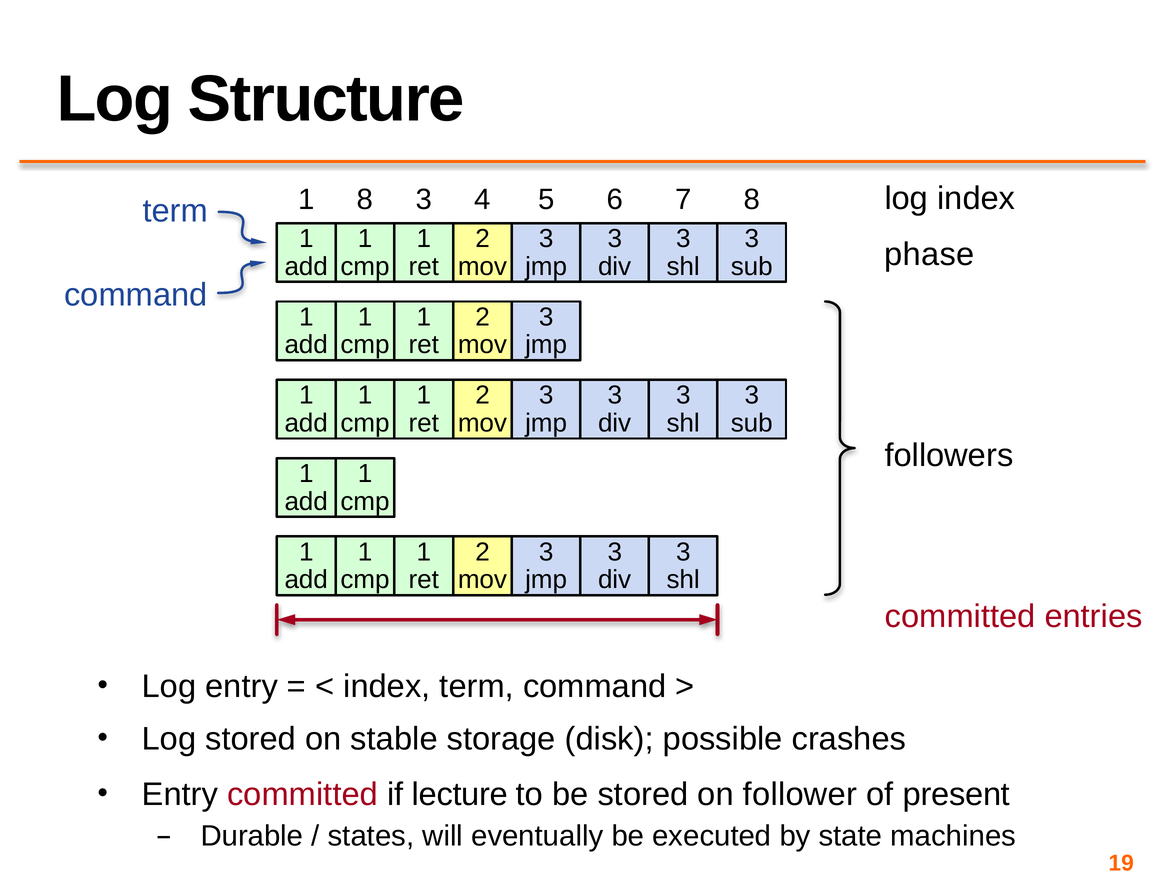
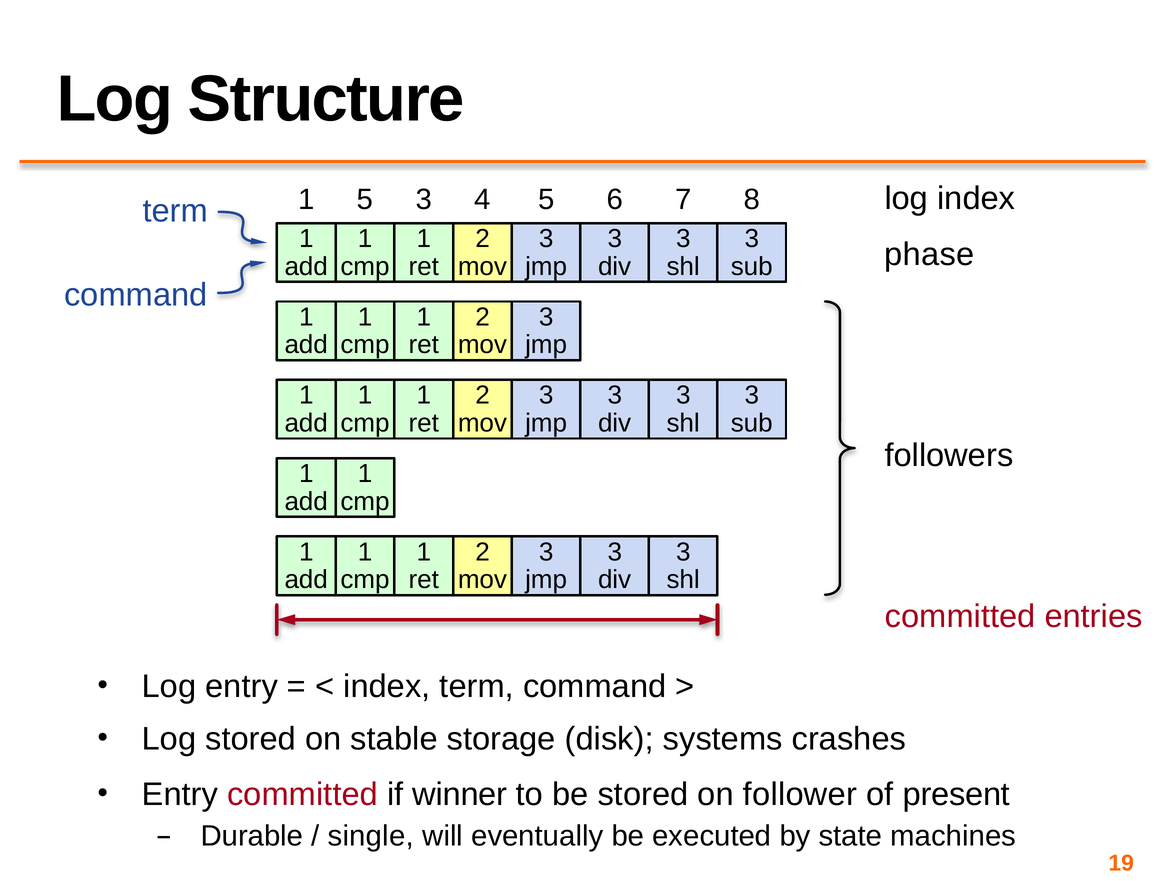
1 8: 8 -> 5
possible: possible -> systems
lecture: lecture -> winner
states: states -> single
